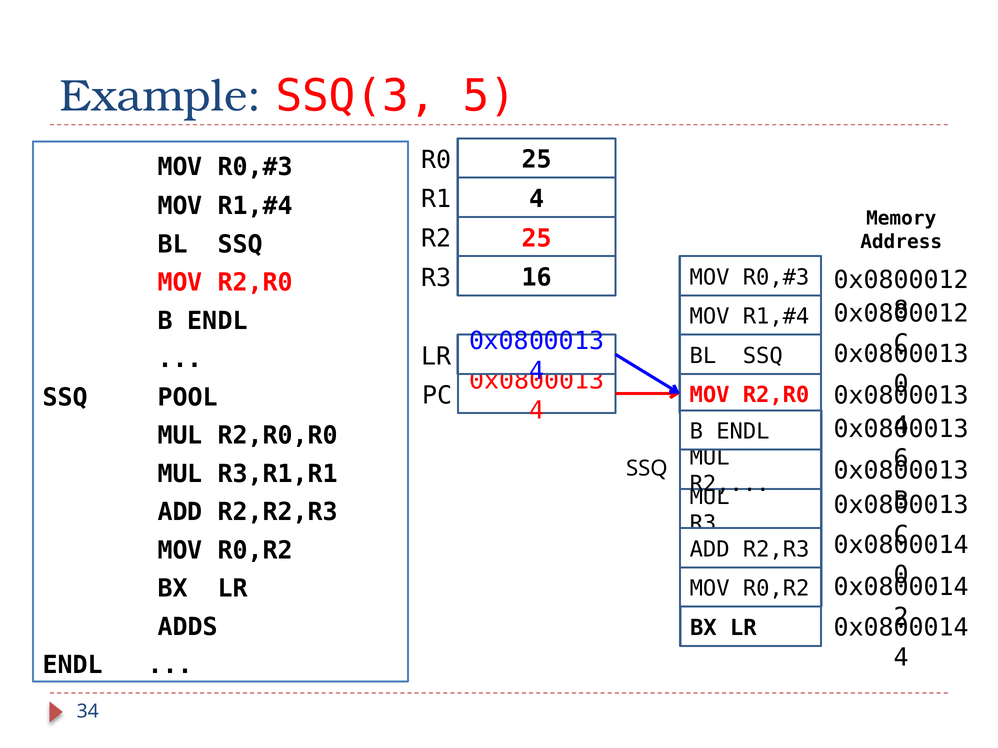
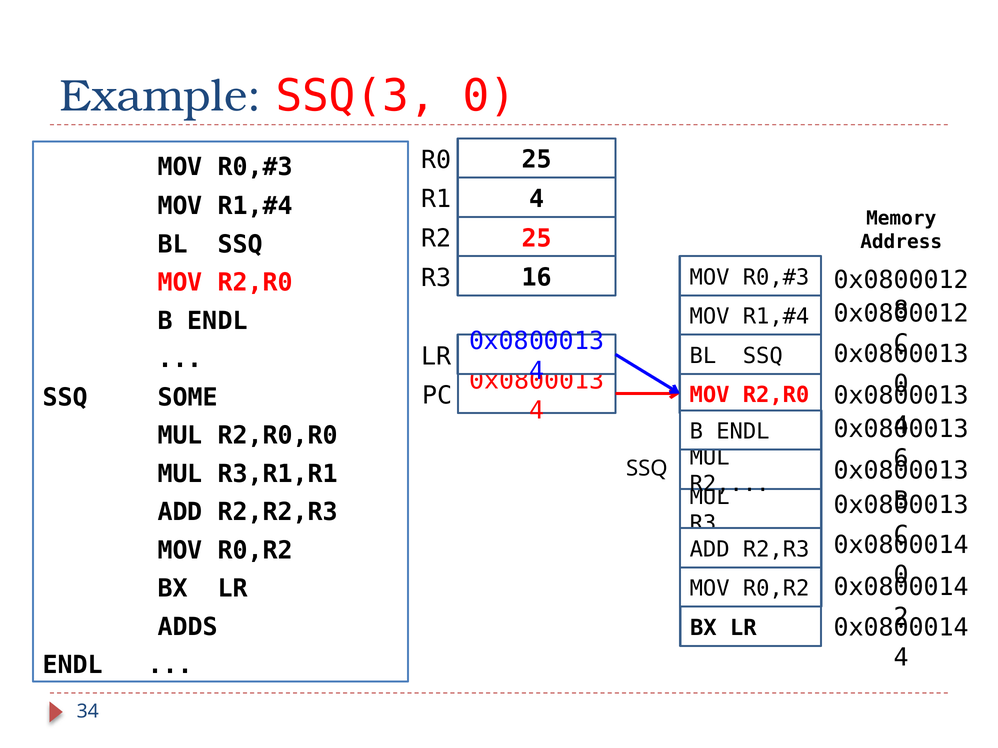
SSQ(3 5: 5 -> 0
POOL: POOL -> SOME
